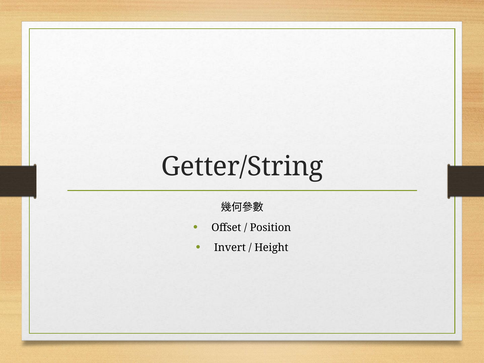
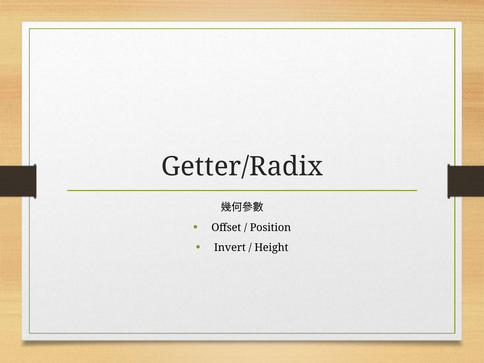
Getter/String: Getter/String -> Getter/Radix
